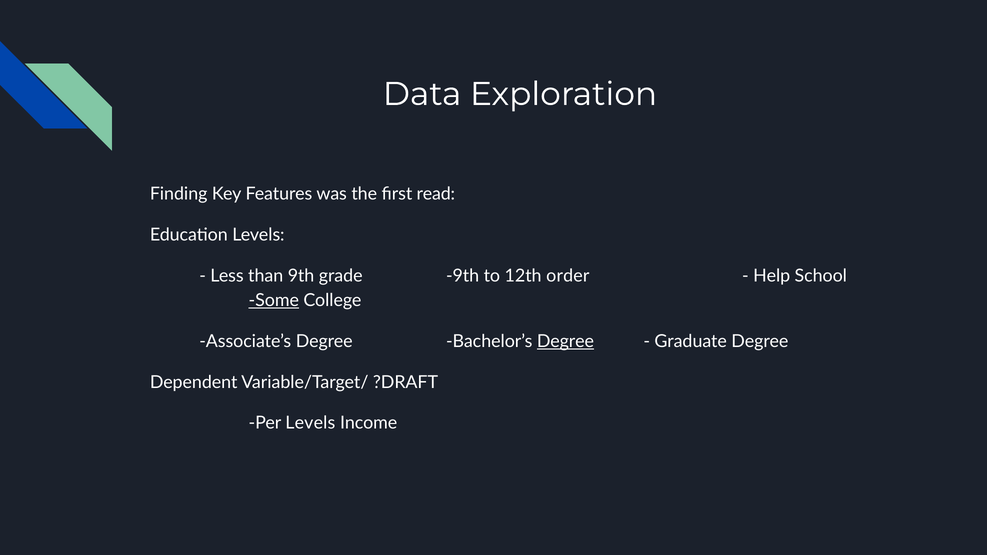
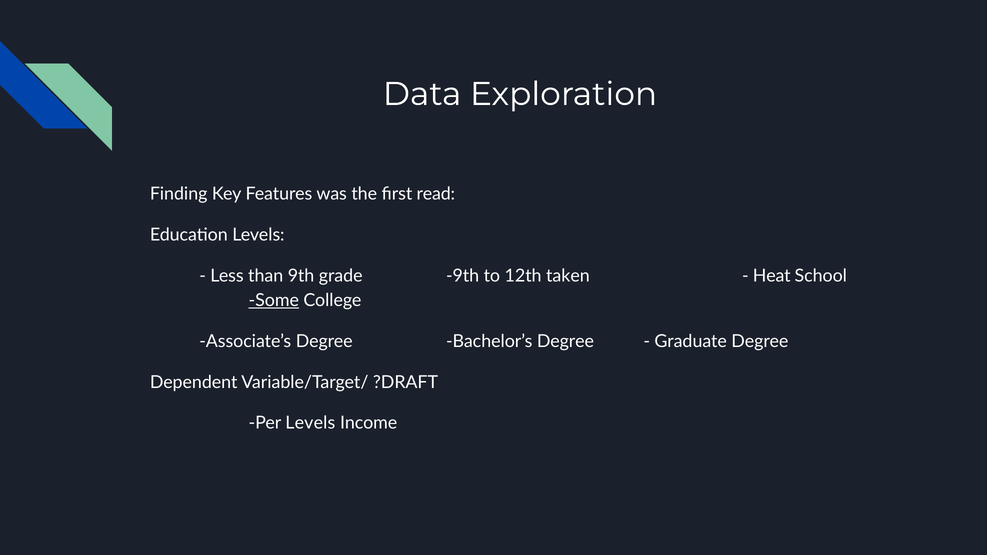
order: order -> taken
Help: Help -> Heat
Degree at (565, 341) underline: present -> none
